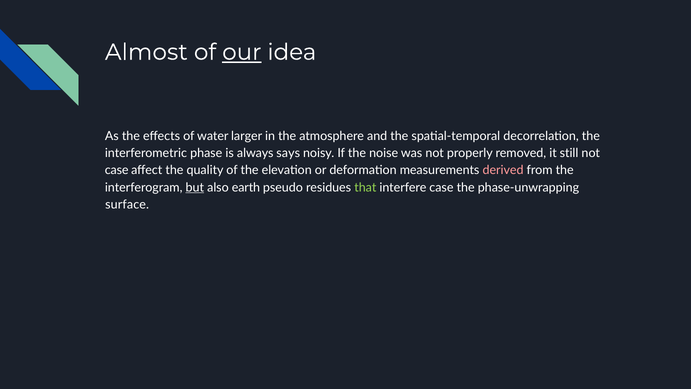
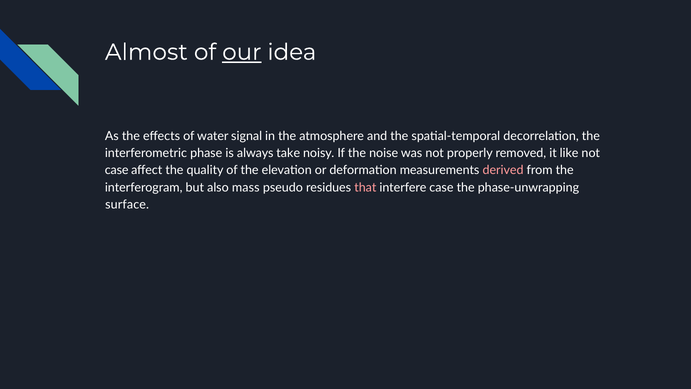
larger: larger -> signal
says: says -> take
still: still -> like
but underline: present -> none
earth: earth -> mass
that colour: light green -> pink
